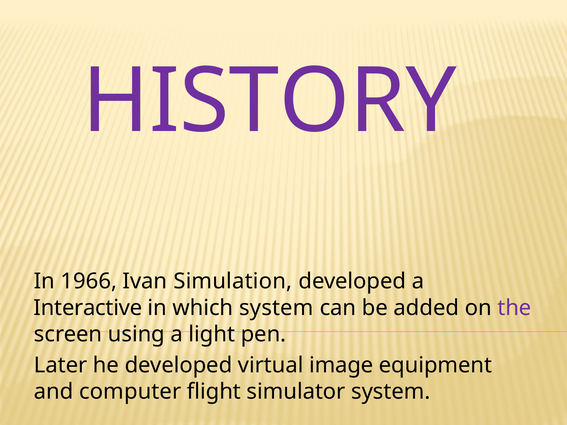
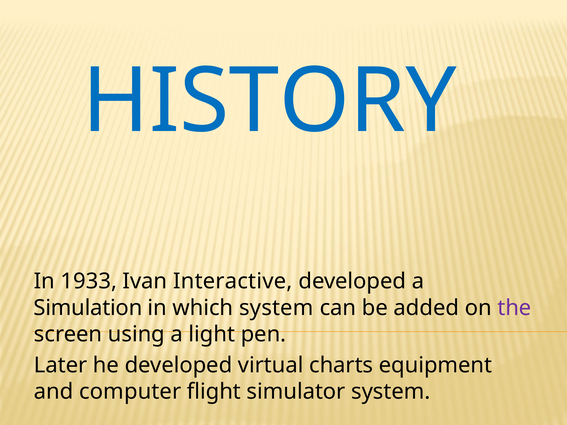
HISTORY colour: purple -> blue
1966: 1966 -> 1933
Simulation: Simulation -> Interactive
Interactive: Interactive -> Simulation
image: image -> charts
